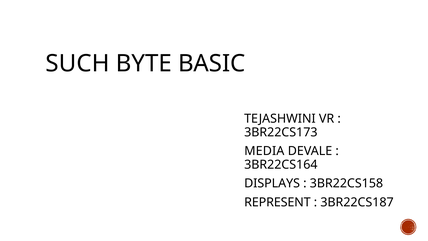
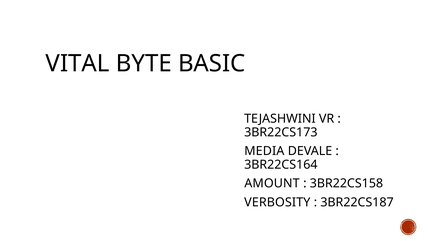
SUCH: SUCH -> VITAL
DISPLAYS: DISPLAYS -> AMOUNT
REPRESENT: REPRESENT -> VERBOSITY
